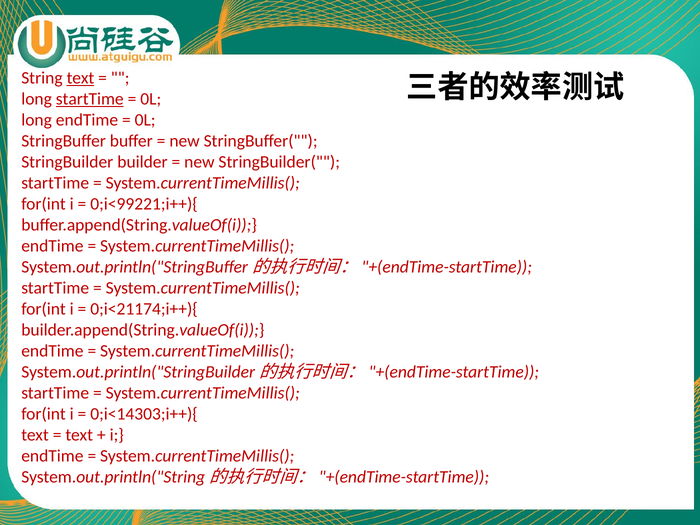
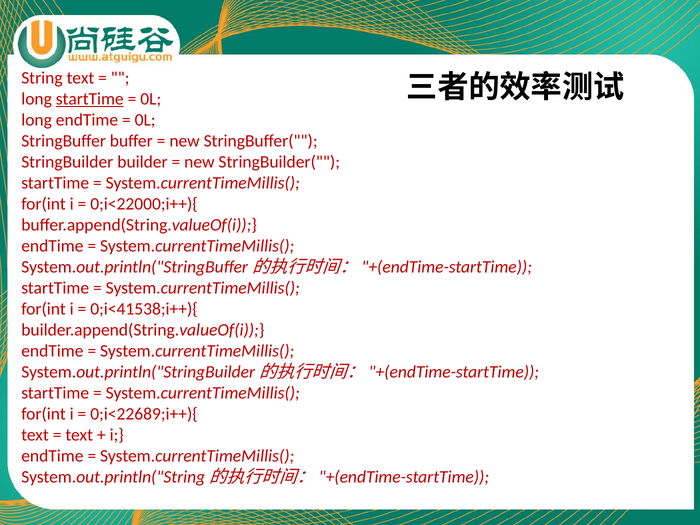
text at (80, 78) underline: present -> none
0;i<99221;i++){: 0;i<99221;i++){ -> 0;i<22000;i++){
0;i<21174;i++){: 0;i<21174;i++){ -> 0;i<41538;i++){
0;i<14303;i++){: 0;i<14303;i++){ -> 0;i<22689;i++){
